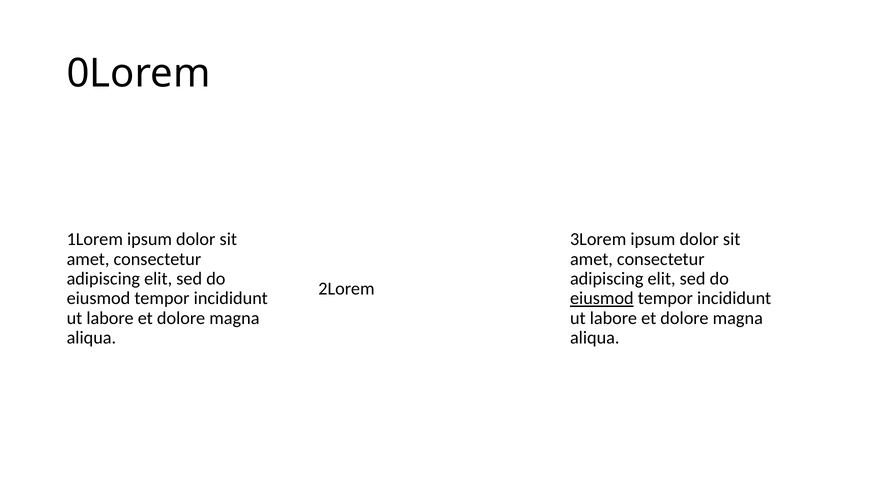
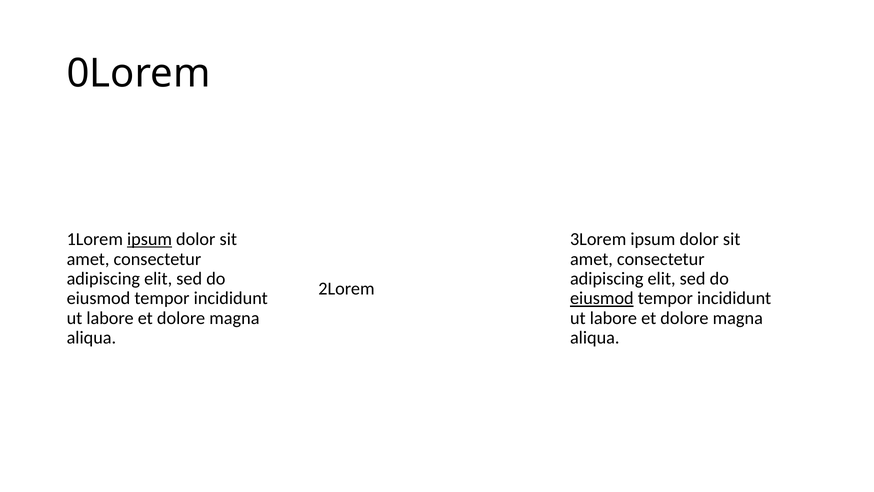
ipsum at (150, 239) underline: none -> present
